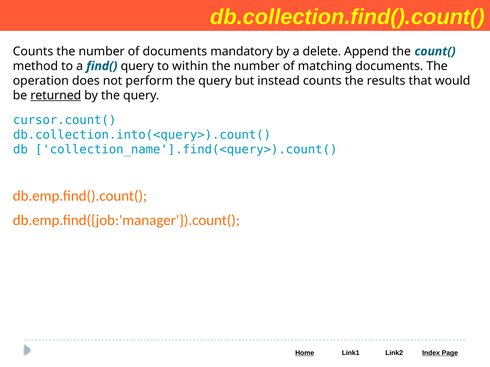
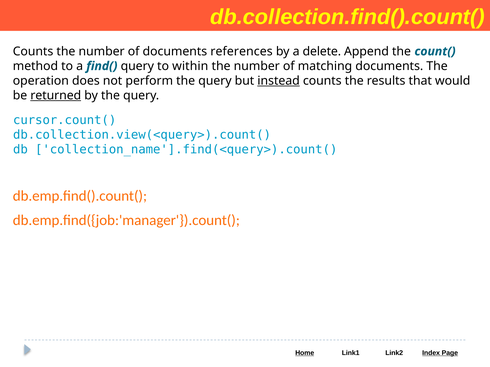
mandatory: mandatory -> references
instead underline: none -> present
db.collection.into(<query>).count(: db.collection.into(<query>).count( -> db.collection.view(<query>).count(
